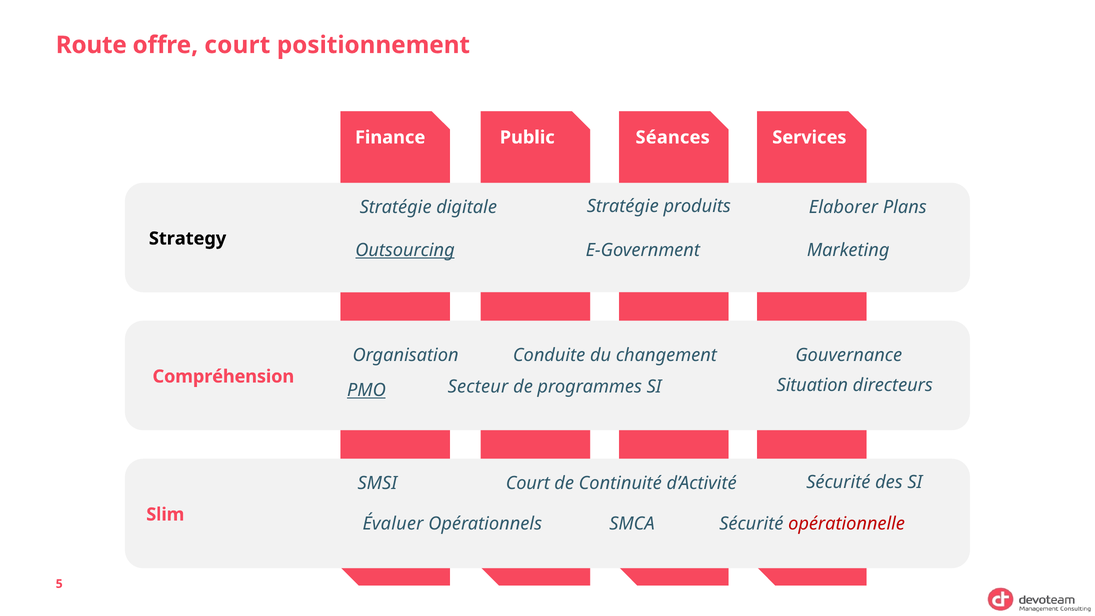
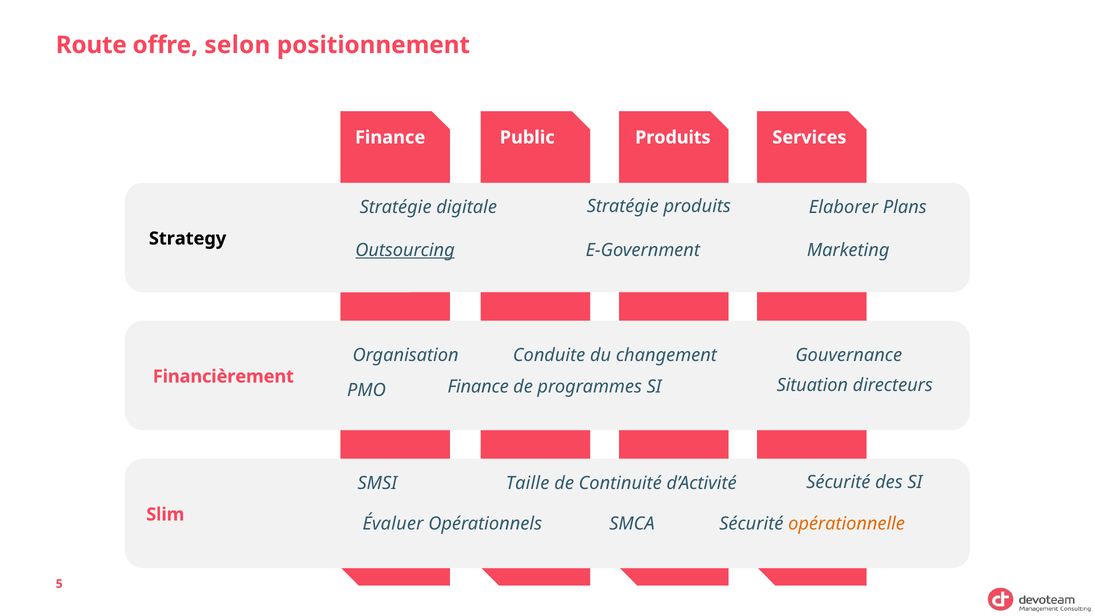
offre court: court -> selon
Public Séances: Séances -> Produits
Compréhension: Compréhension -> Financièrement
Secteur at (478, 387): Secteur -> Finance
PMO underline: present -> none
Court at (528, 483): Court -> Taille
opérationnelle colour: red -> orange
